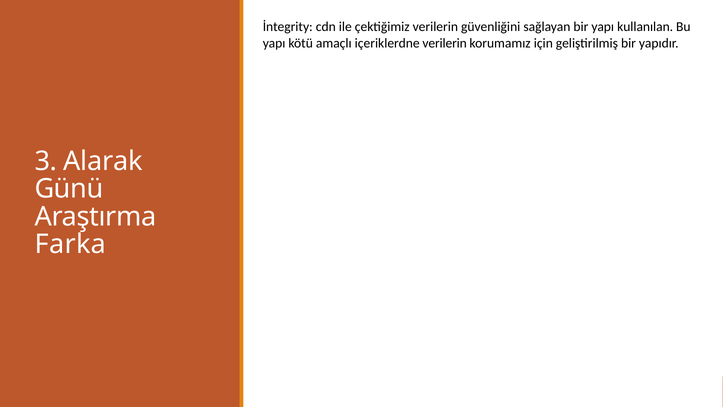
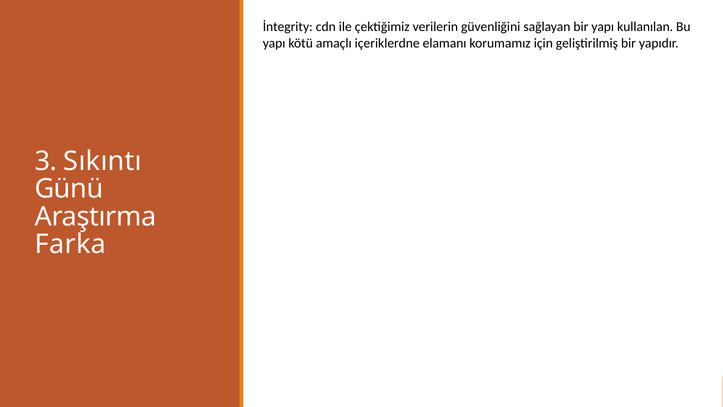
içeriklerdne verilerin: verilerin -> elamanı
Alarak: Alarak -> Sıkıntı
